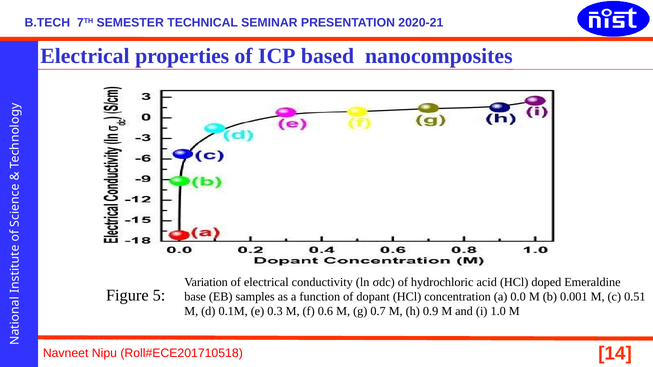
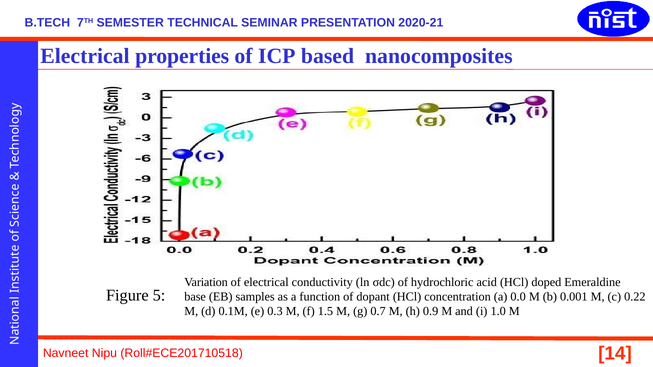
0.51: 0.51 -> 0.22
0.6: 0.6 -> 1.5
